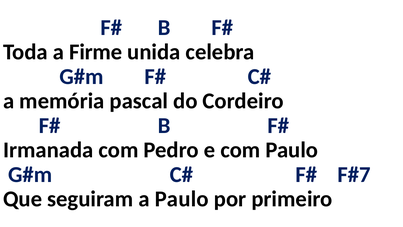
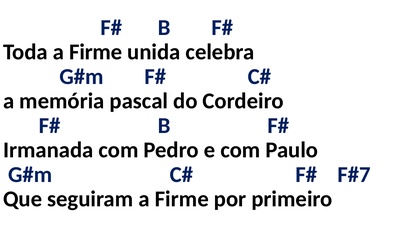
seguiram a Paulo: Paulo -> Firme
